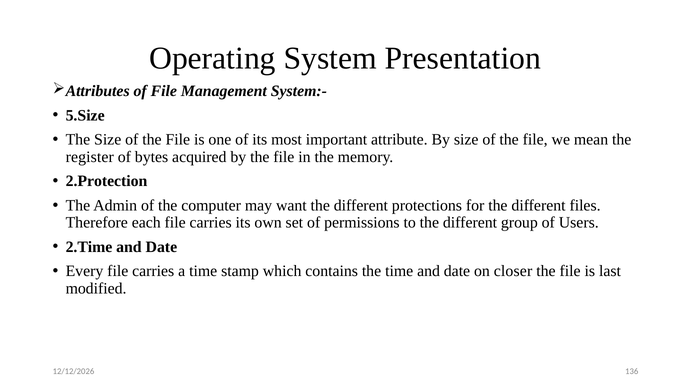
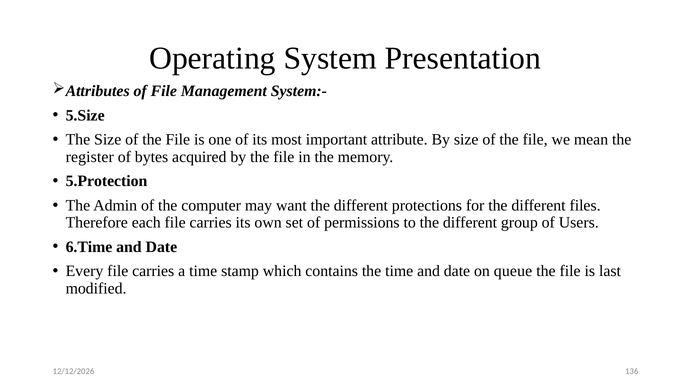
2.Protection: 2.Protection -> 5.Protection
2.Time: 2.Time -> 6.Time
closer: closer -> queue
